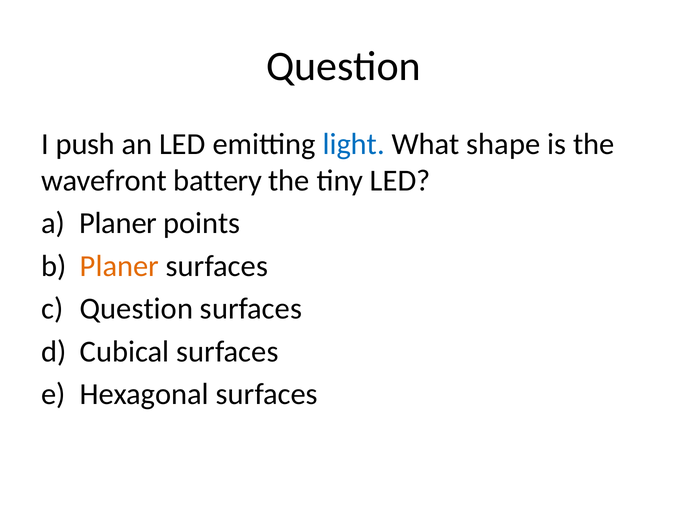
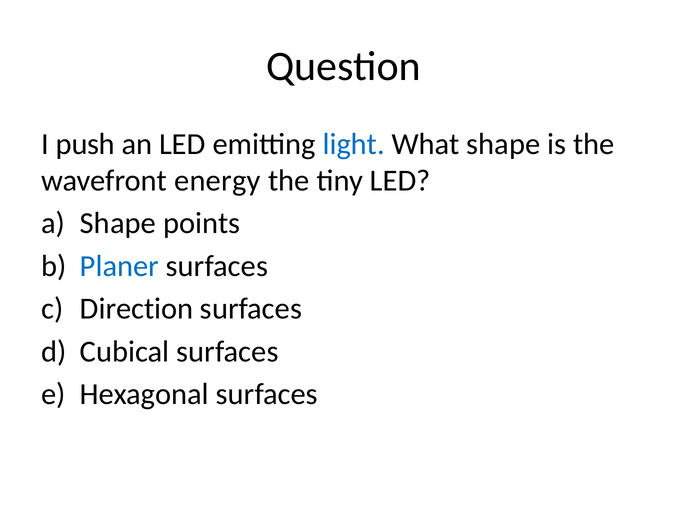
battery: battery -> energy
Planer at (118, 224): Planer -> Shape
Planer at (119, 266) colour: orange -> blue
Question at (136, 309): Question -> Direction
